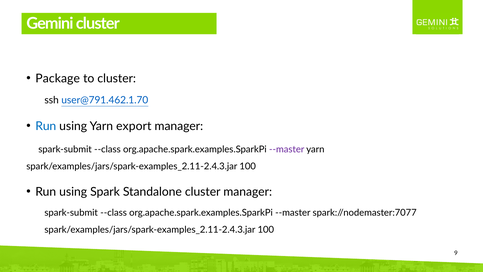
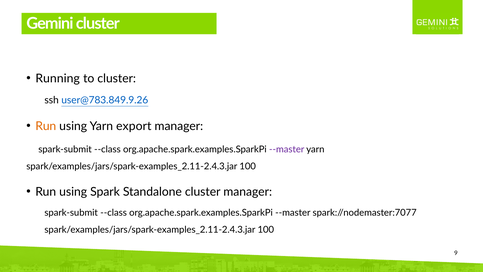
Package: Package -> Running
user@791.462.1.70: user@791.462.1.70 -> user@783.849.9.26
Run at (46, 126) colour: blue -> orange
